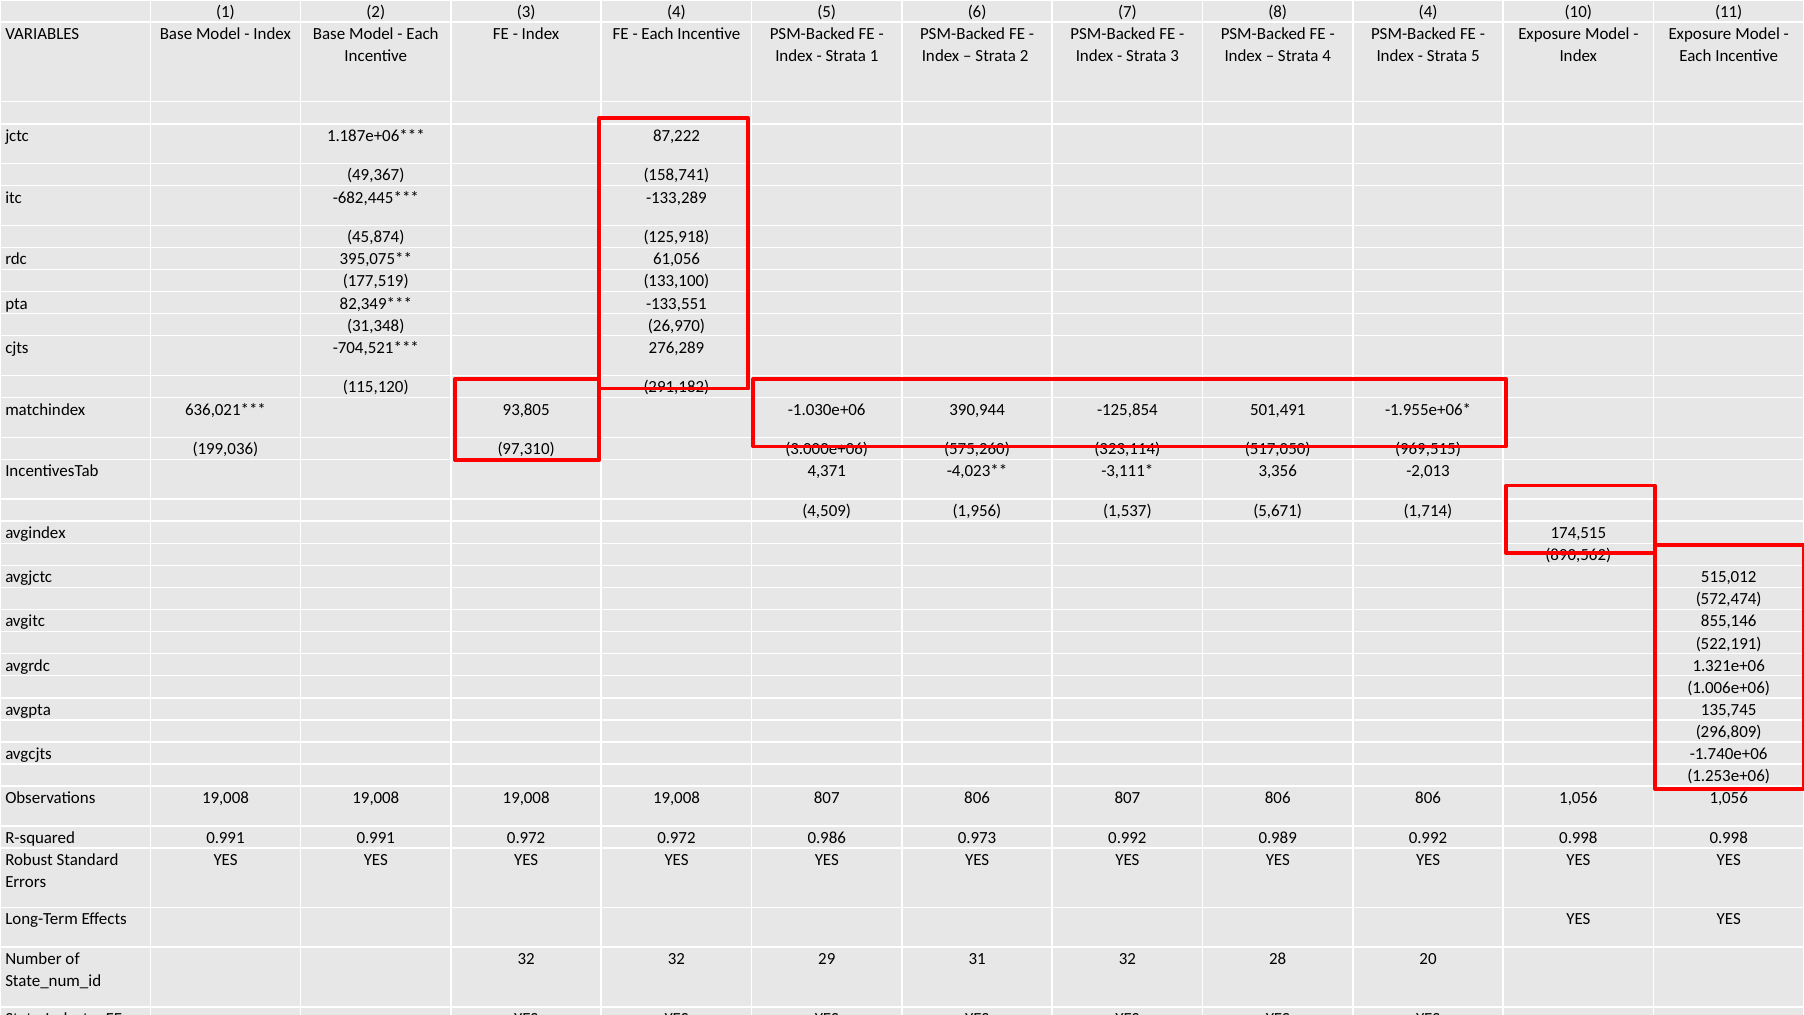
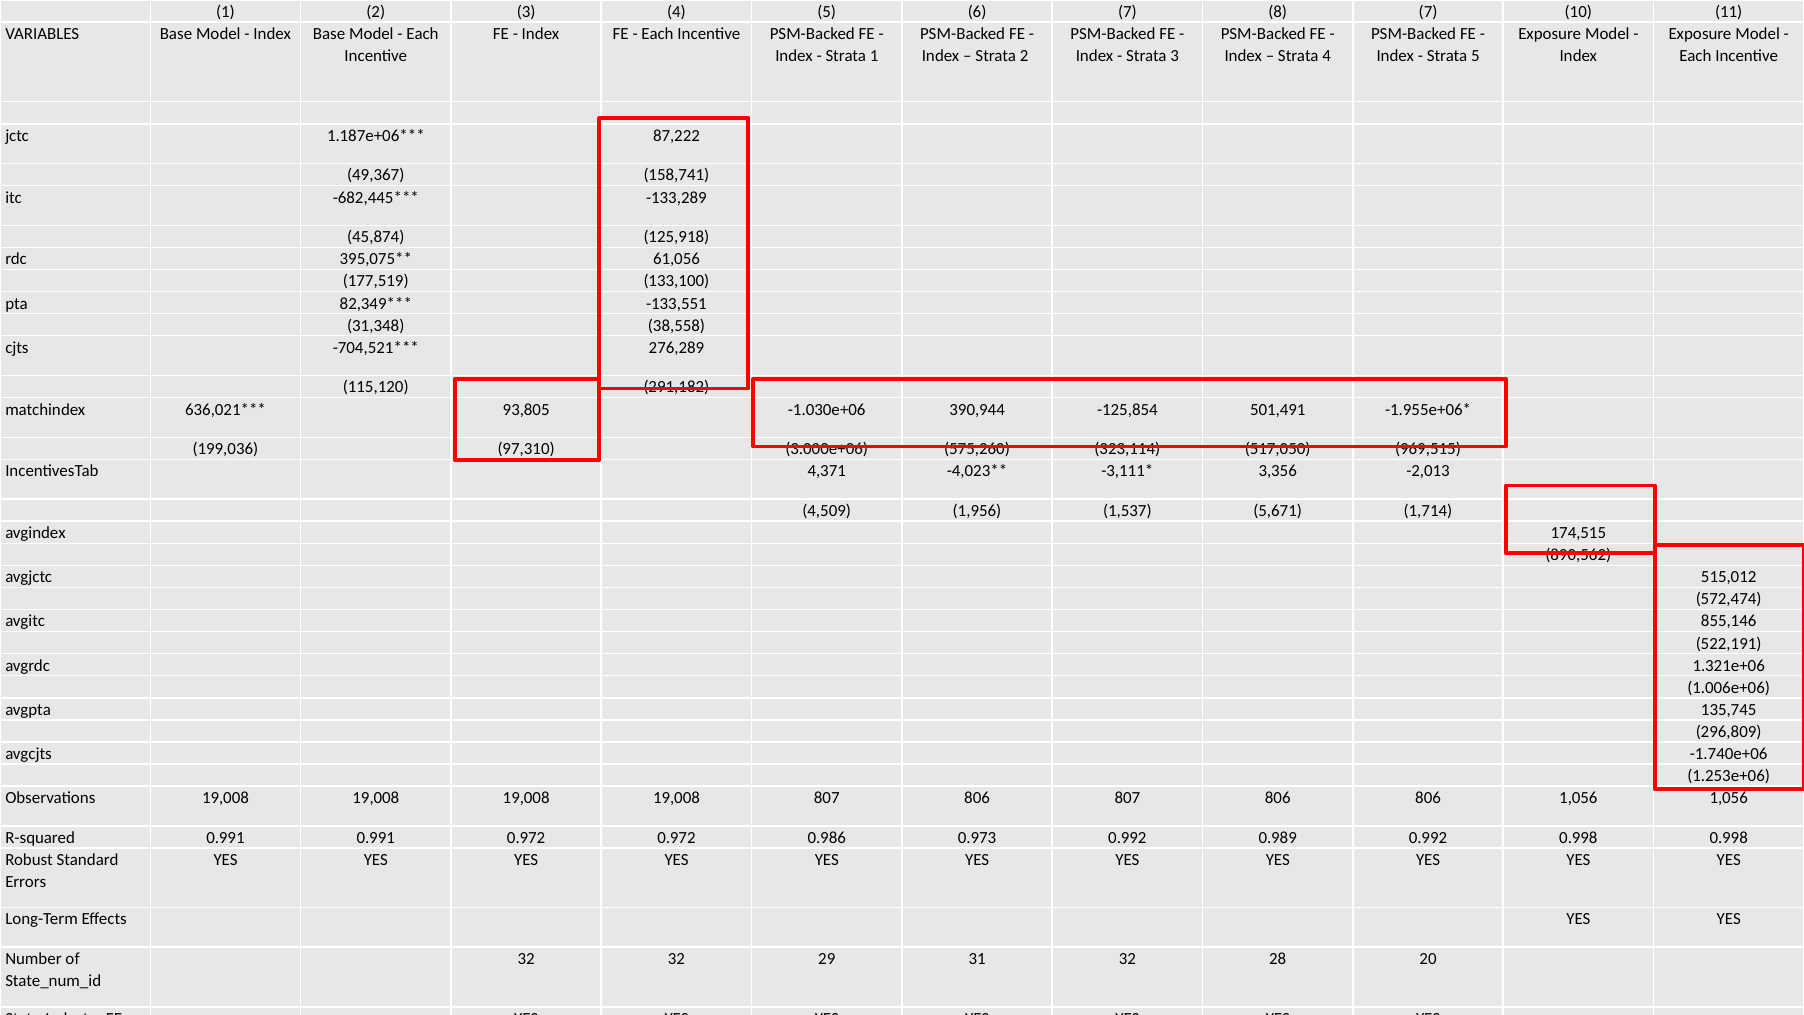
8 4: 4 -> 7
26,970: 26,970 -> 38,558
